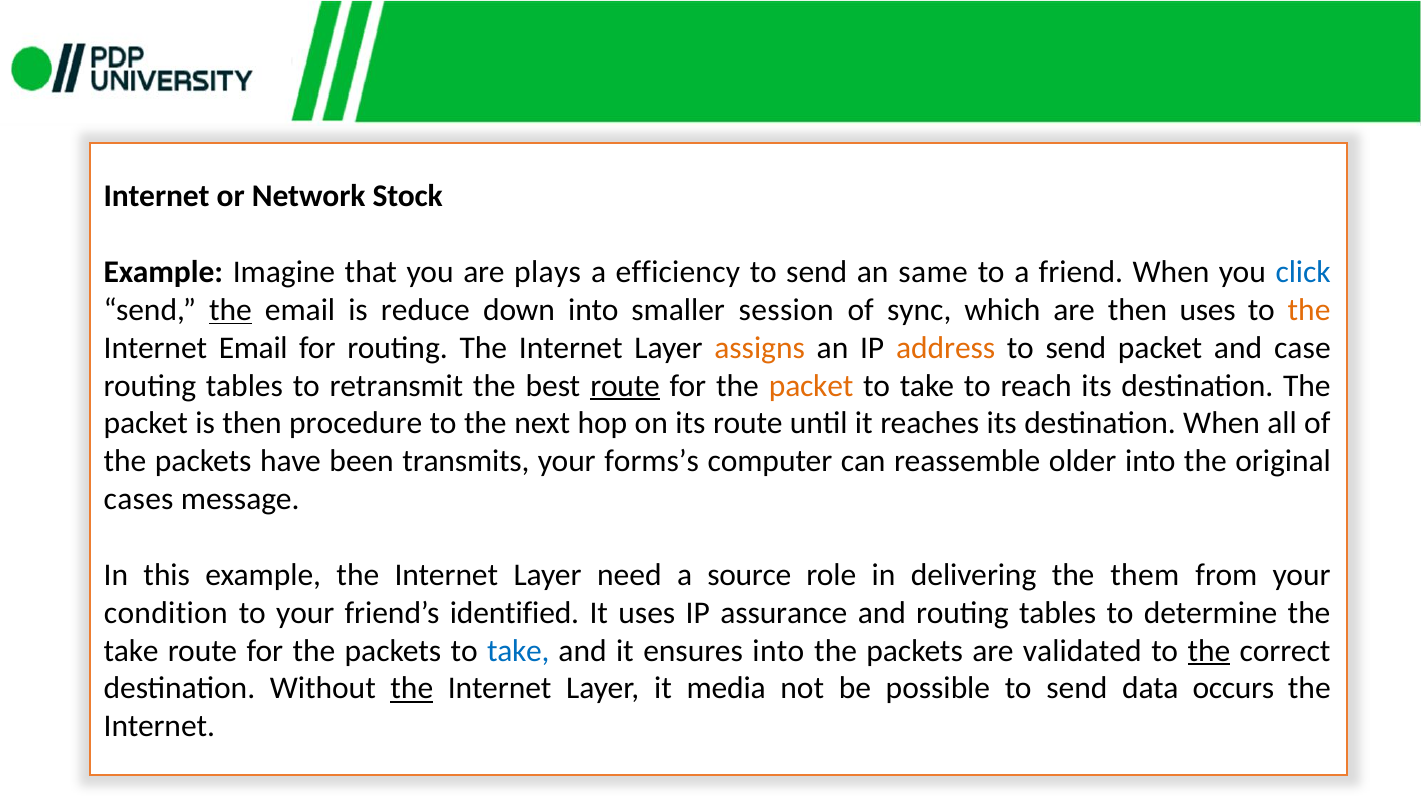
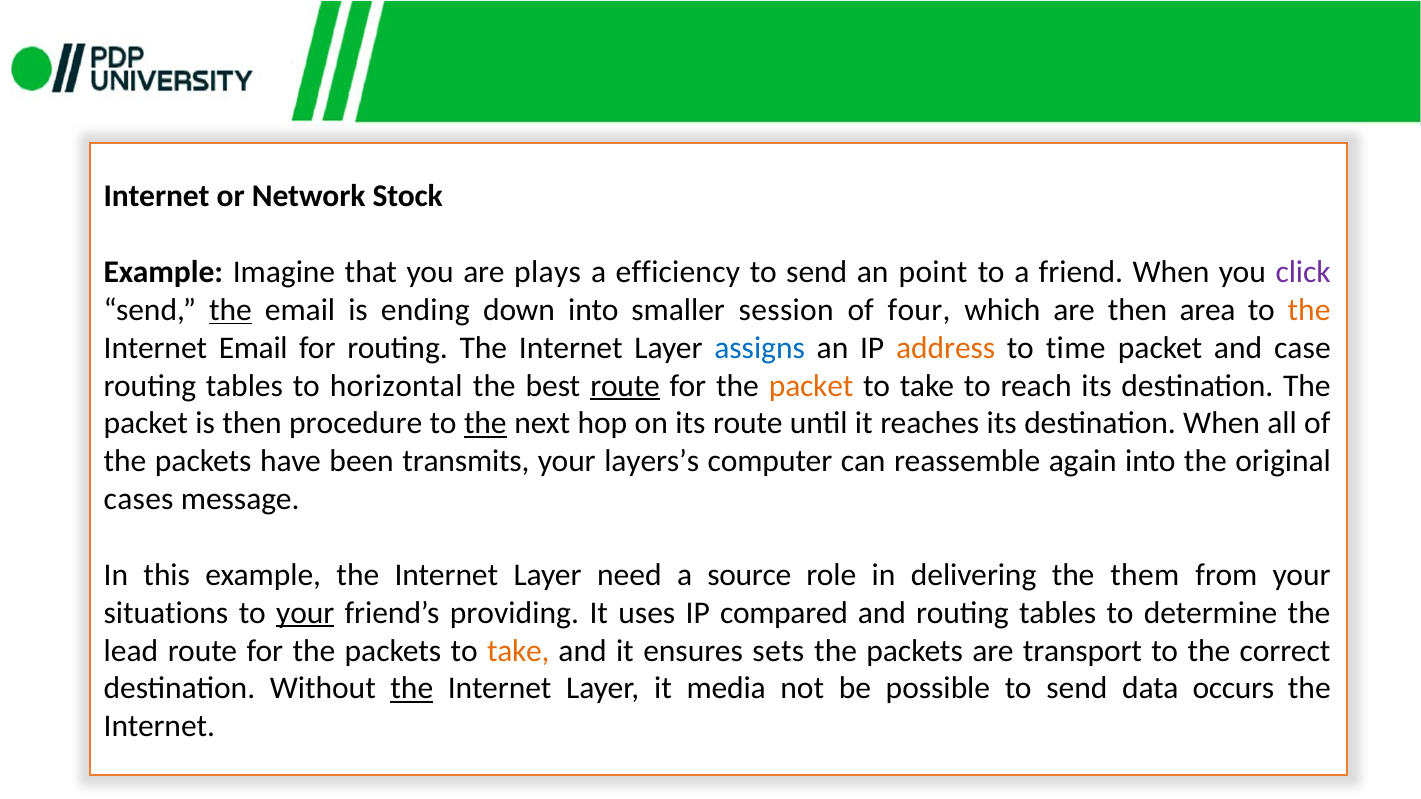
same: same -> point
click colour: blue -> purple
reduce: reduce -> ending
sync: sync -> four
then uses: uses -> area
assigns colour: orange -> blue
send at (1076, 348): send -> time
retransmit: retransmit -> horizontal
the at (485, 424) underline: none -> present
forms’s: forms’s -> layers’s
older: older -> again
condition: condition -> situations
your at (305, 613) underline: none -> present
identified: identified -> providing
assurance: assurance -> compared
take at (131, 651): take -> lead
take at (518, 651) colour: blue -> orange
ensures into: into -> sets
validated: validated -> transport
the at (1209, 651) underline: present -> none
